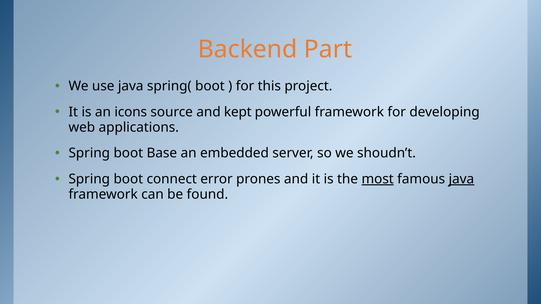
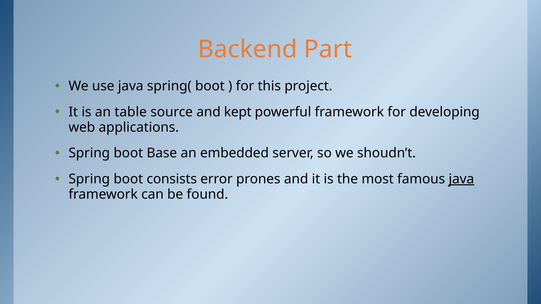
icons: icons -> table
connect: connect -> consists
most underline: present -> none
